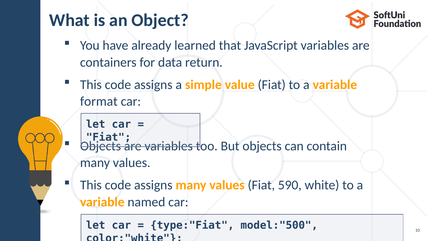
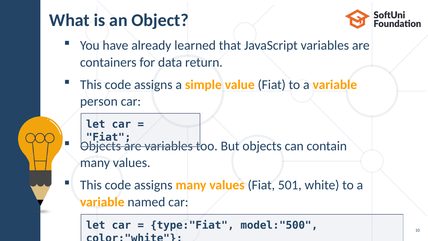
format: format -> person
590: 590 -> 501
